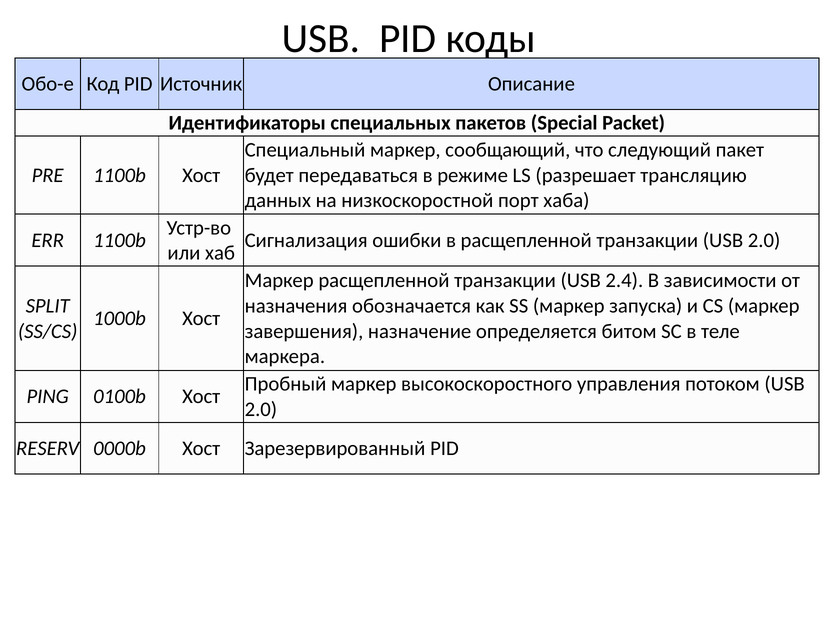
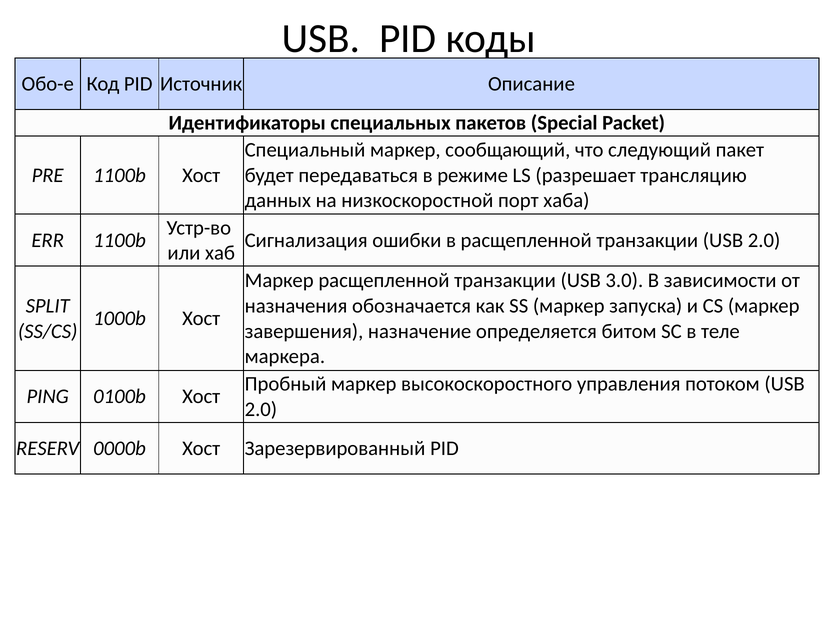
2.4: 2.4 -> 3.0
